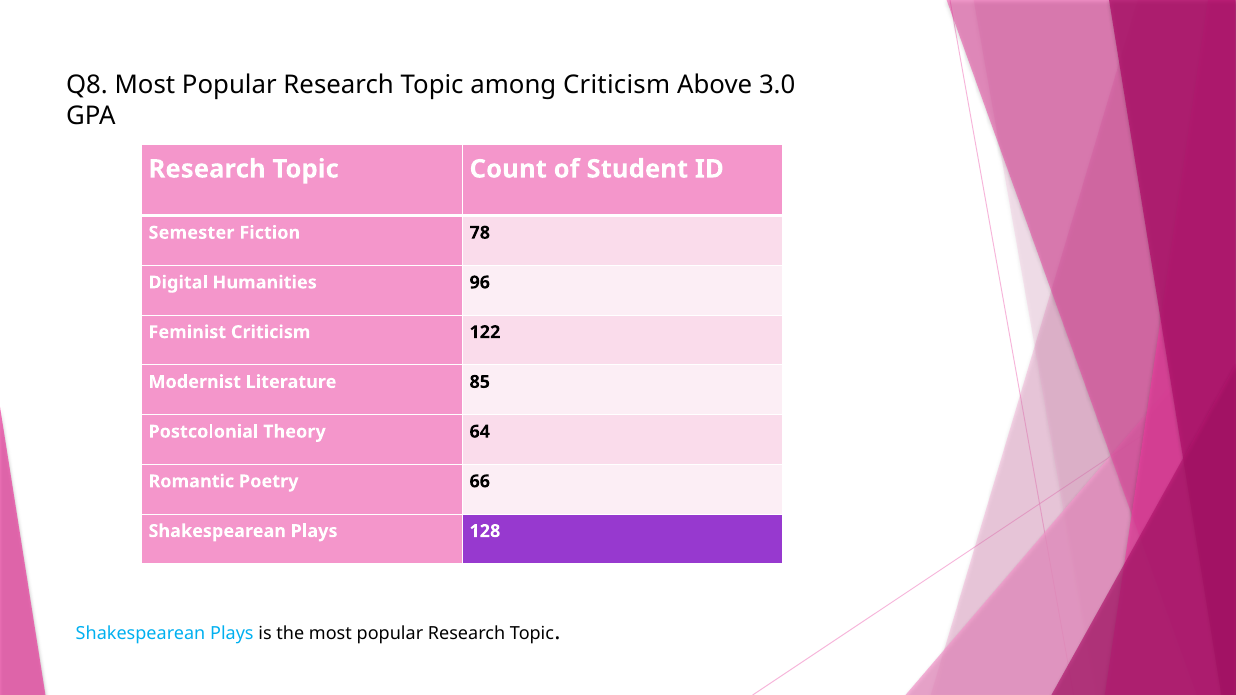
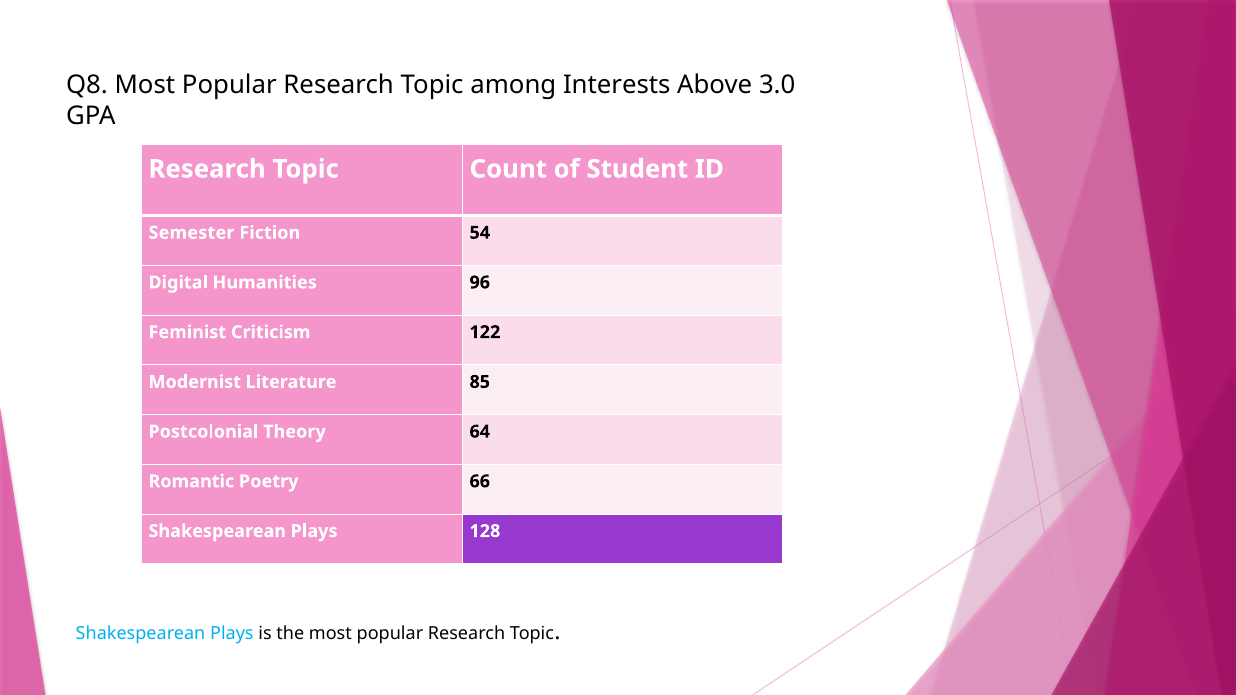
among Criticism: Criticism -> Interests
78: 78 -> 54
